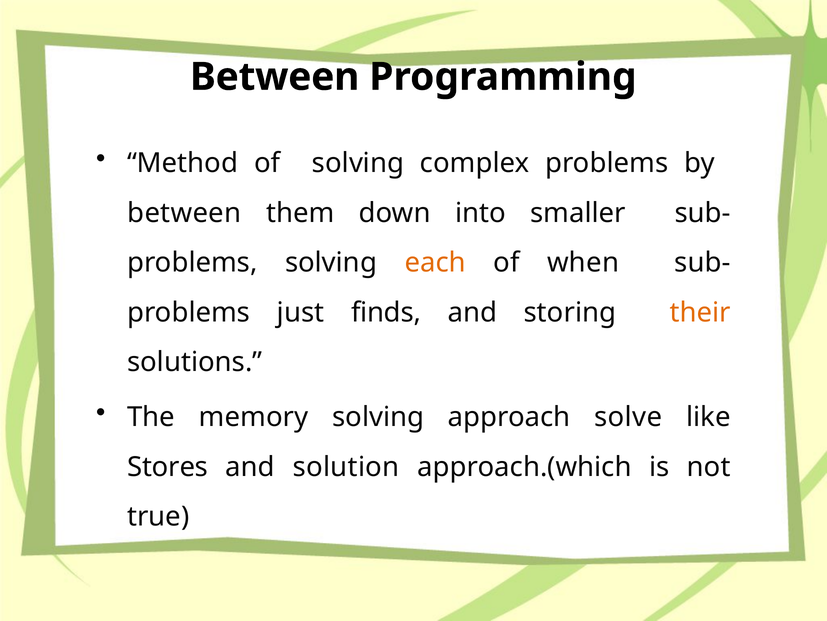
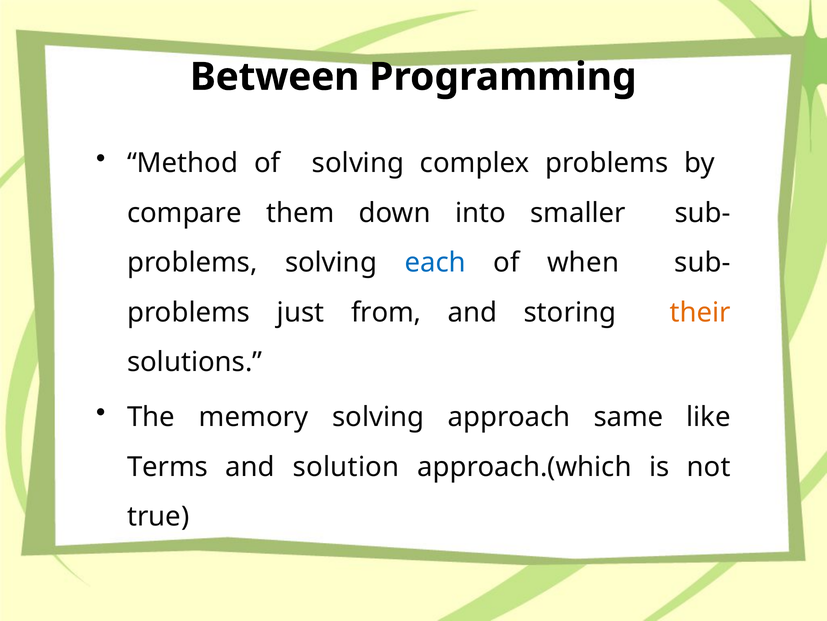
between at (184, 213): between -> compare
each colour: orange -> blue
finds: finds -> from
solve: solve -> same
Stores: Stores -> Terms
